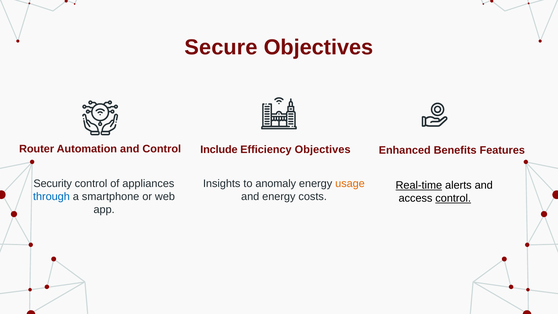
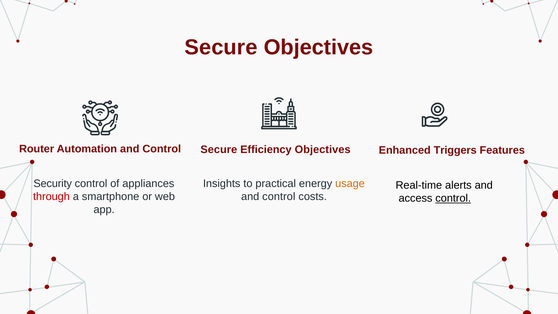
Control Include: Include -> Secure
Benefits: Benefits -> Triggers
anomaly: anomaly -> practical
Real-time underline: present -> none
through colour: blue -> red
energy at (279, 197): energy -> control
